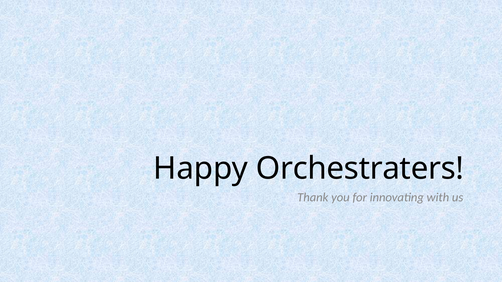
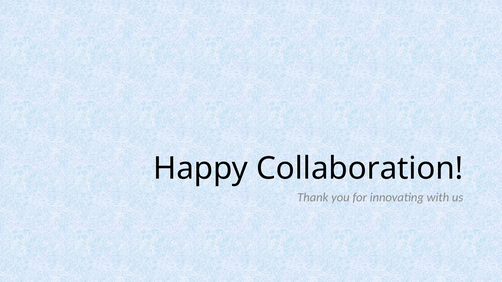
Orchestraters: Orchestraters -> Collaboration
